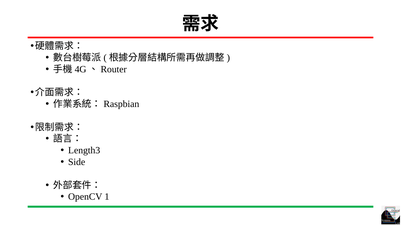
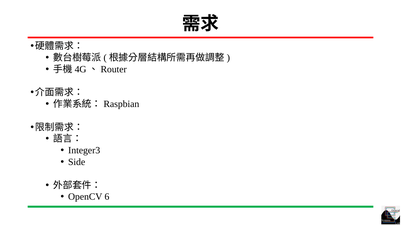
Length3: Length3 -> Integer3
1: 1 -> 6
